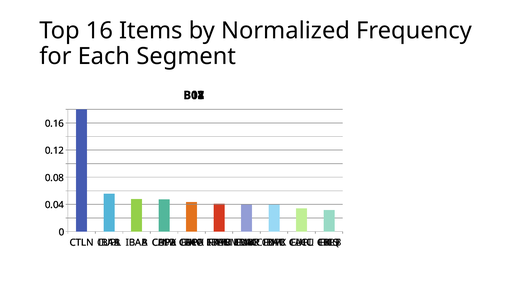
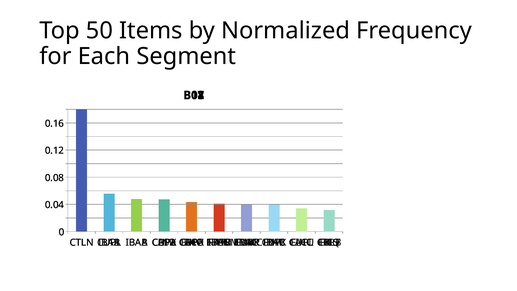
16: 16 -> 50
